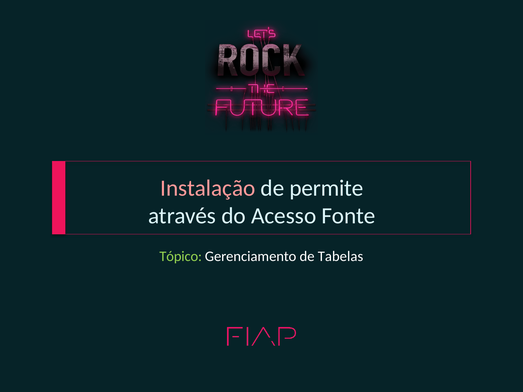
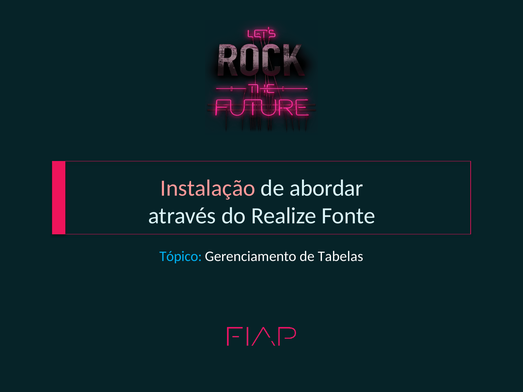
permite: permite -> abordar
Acesso: Acesso -> Realize
Tópico colour: light green -> light blue
